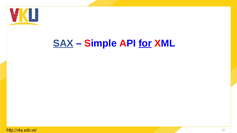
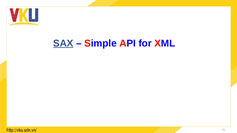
for underline: present -> none
